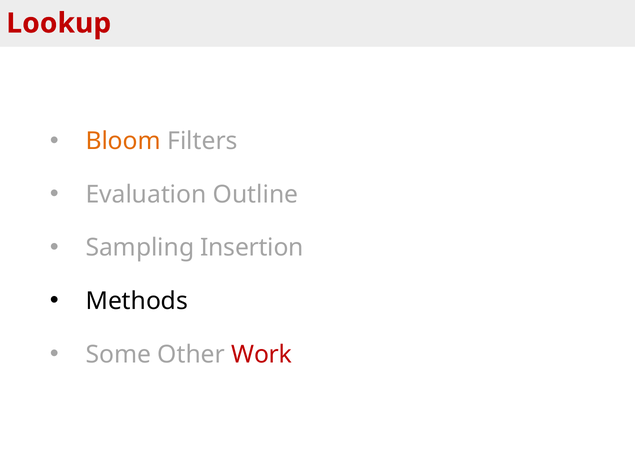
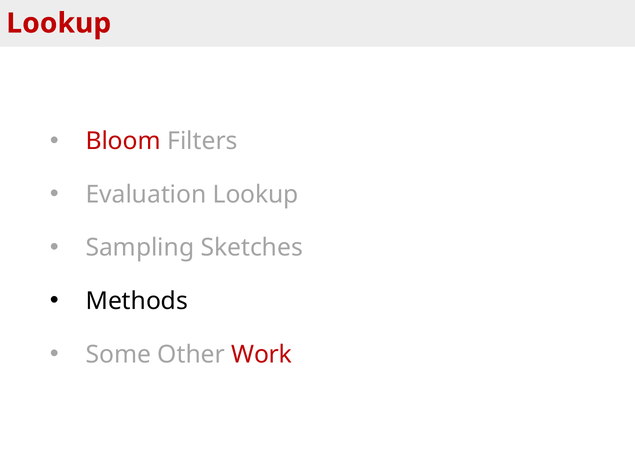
Bloom colour: orange -> red
Evaluation Outline: Outline -> Lookup
Insertion: Insertion -> Sketches
